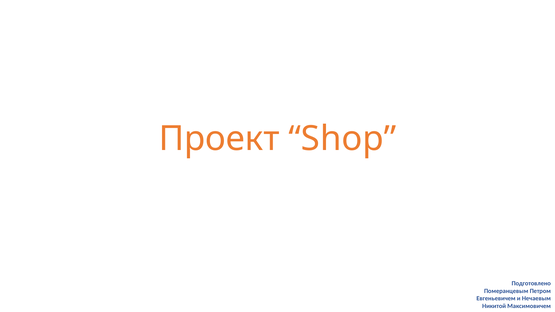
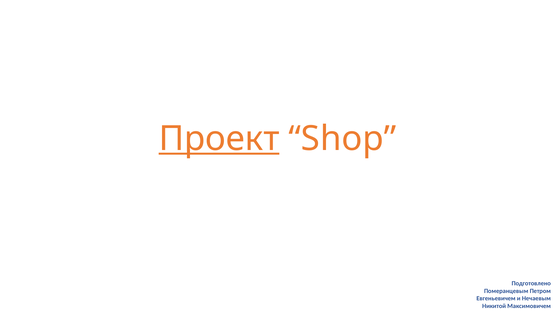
Проект underline: none -> present
